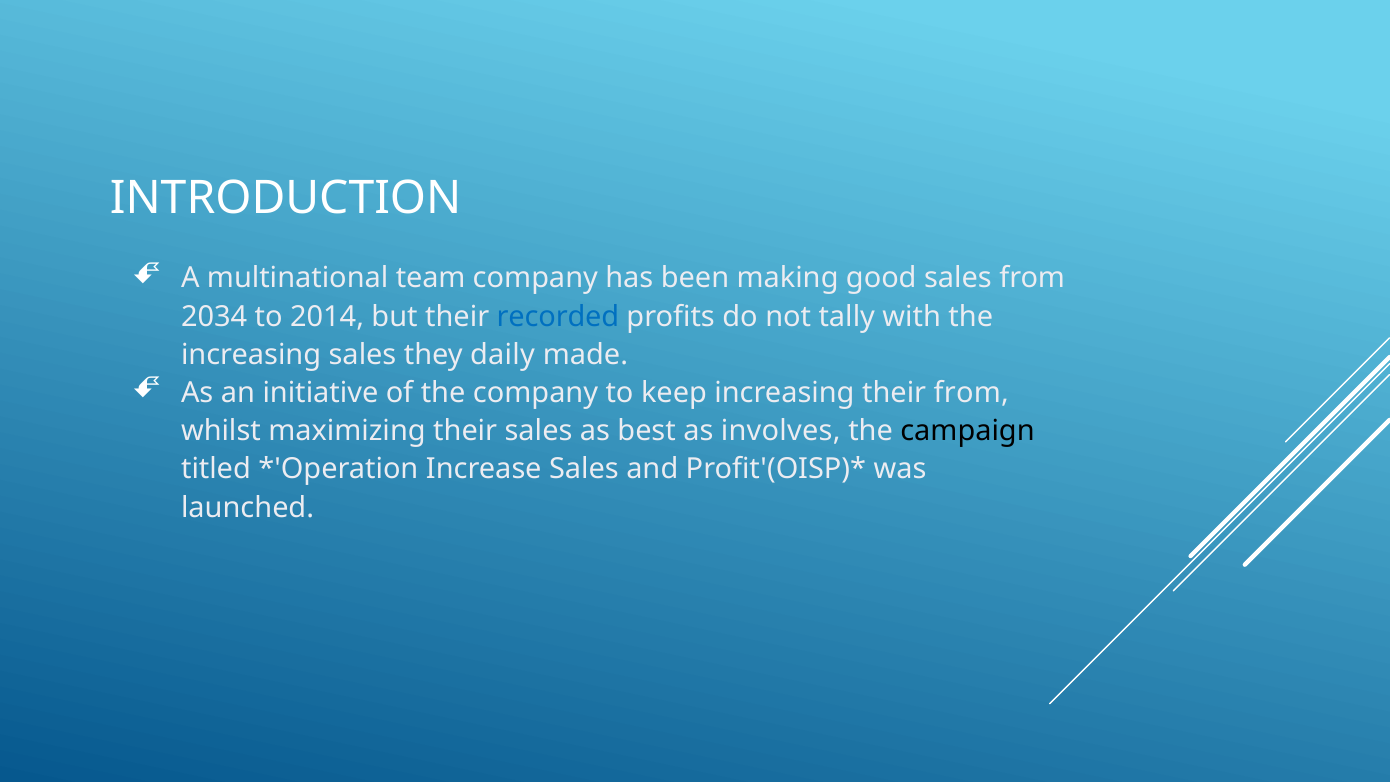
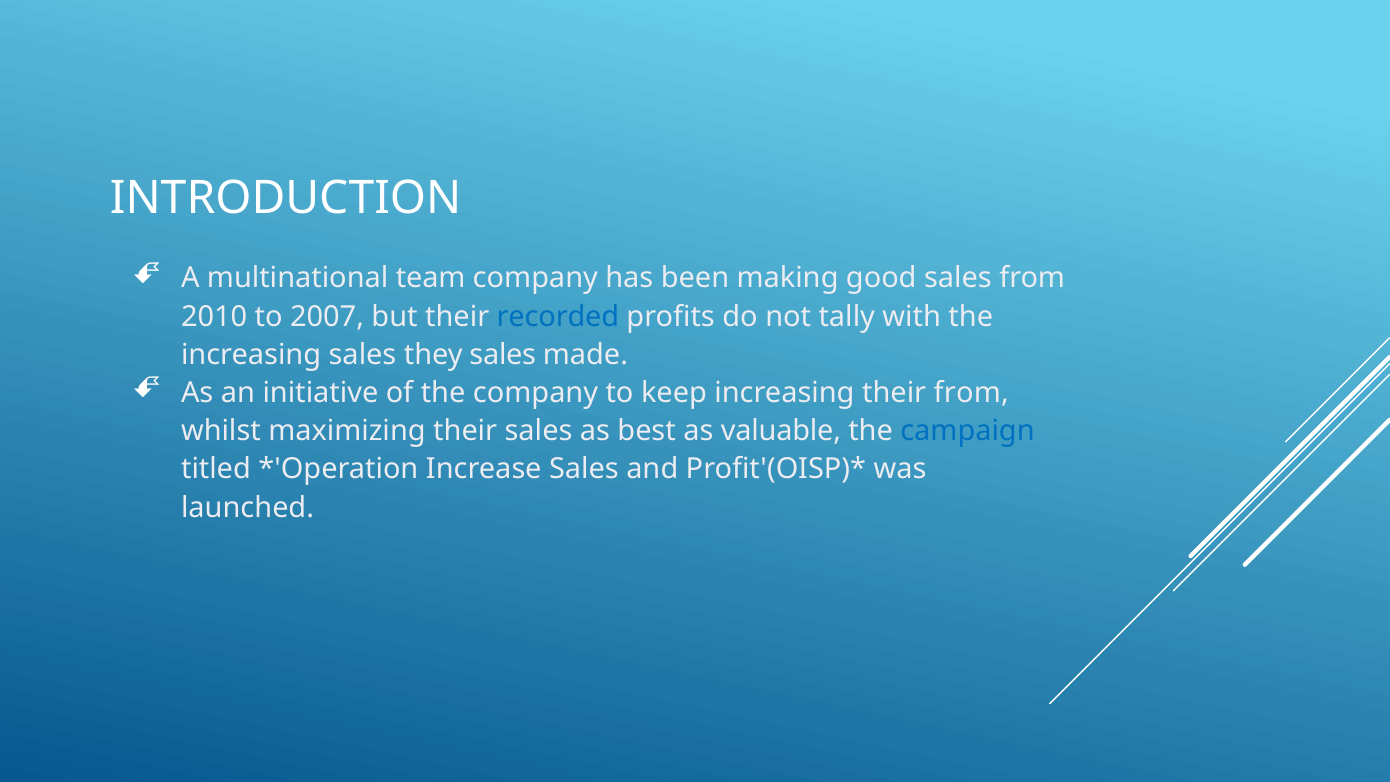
2034: 2034 -> 2010
2014: 2014 -> 2007
they daily: daily -> sales
involves: involves -> valuable
campaign colour: black -> blue
